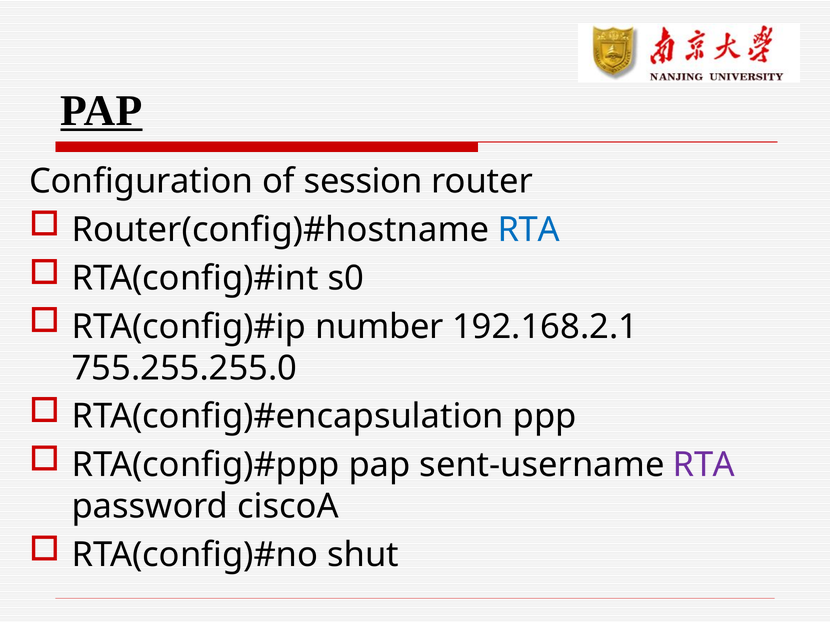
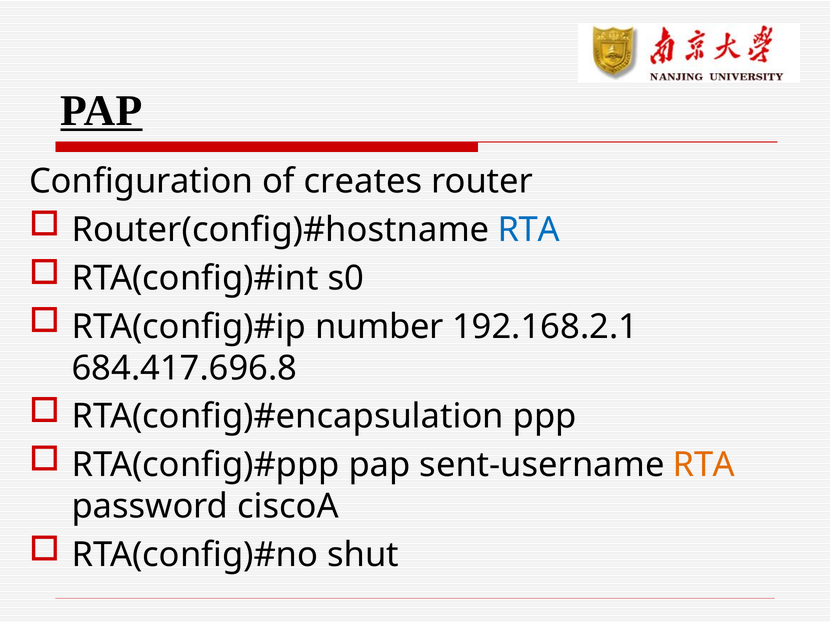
session: session -> creates
755.255.255.0: 755.255.255.0 -> 684.417.696.8
RTA at (704, 465) colour: purple -> orange
